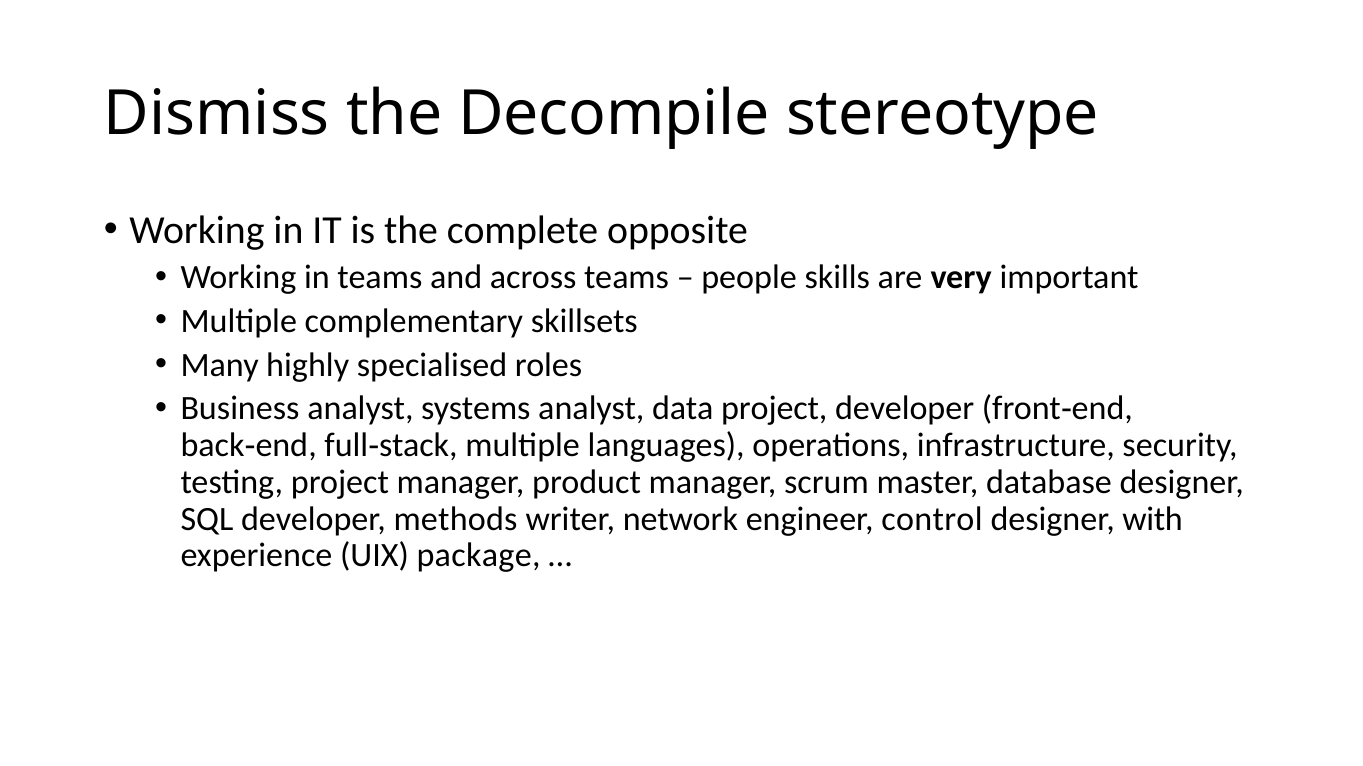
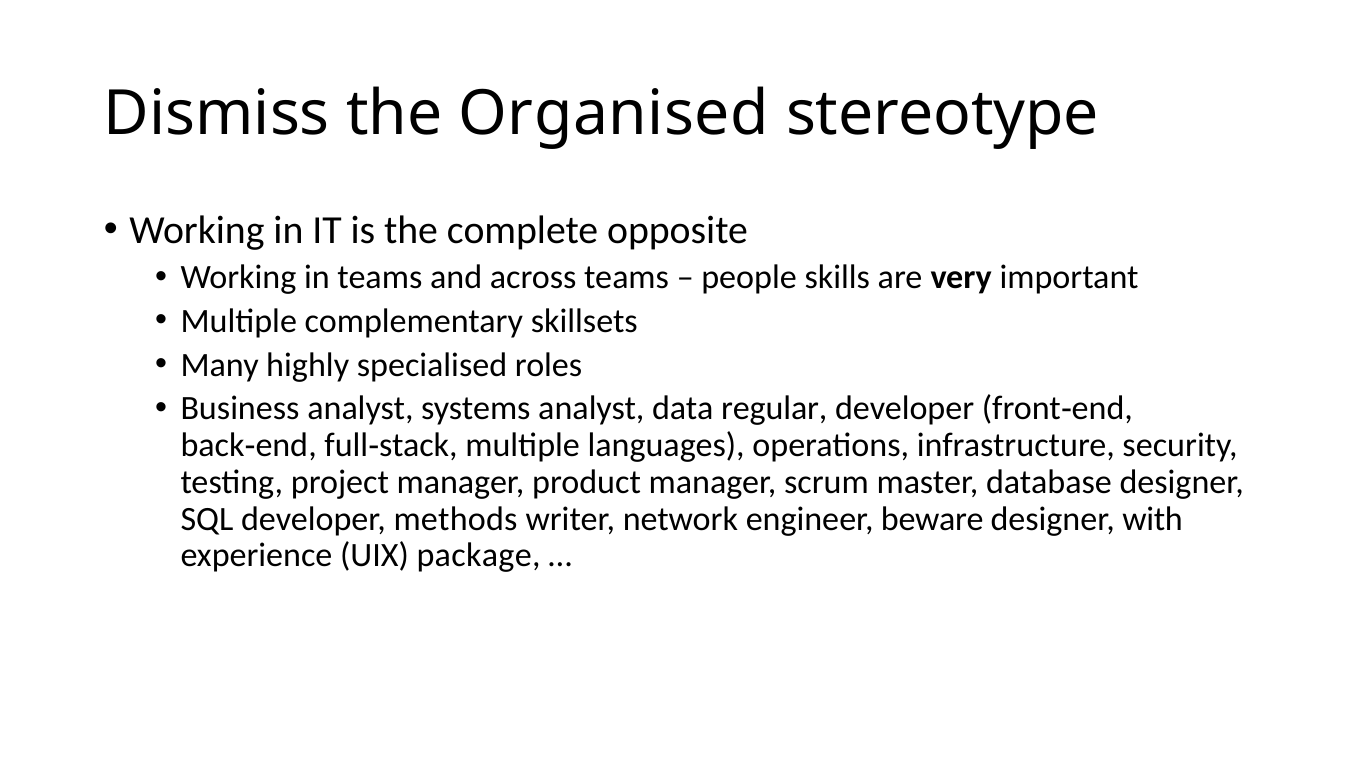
Decompile: Decompile -> Organised
data project: project -> regular
control: control -> beware
